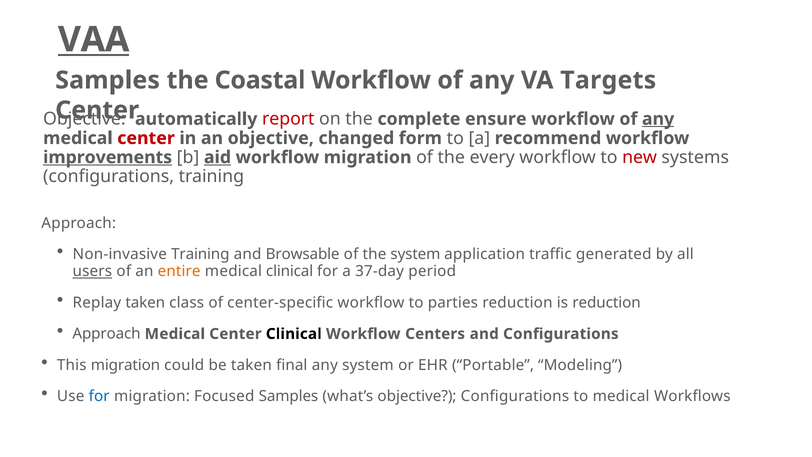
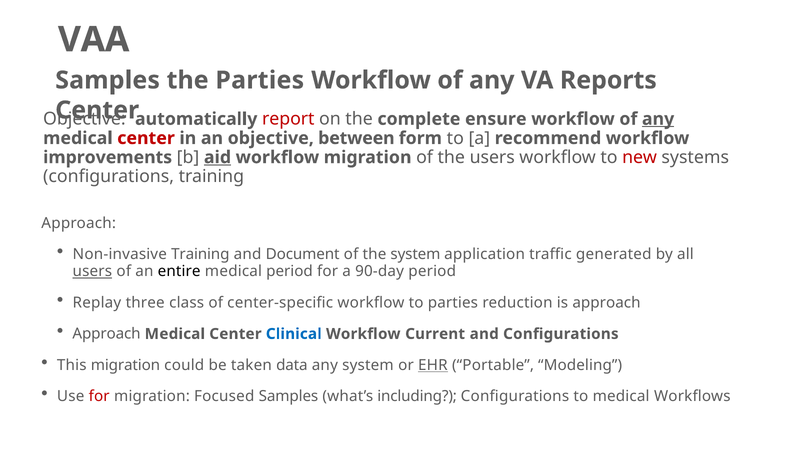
VAA underline: present -> none
the Coastal: Coastal -> Parties
Targets: Targets -> Reports
changed: changed -> between
improvements underline: present -> none
the every: every -> users
Browsable: Browsable -> Document
entire colour: orange -> black
medical clinical: clinical -> period
37-day: 37-day -> 90-day
Replay taken: taken -> three
is reduction: reduction -> approach
Clinical at (294, 334) colour: black -> blue
Centers: Centers -> Current
final: final -> data
EHR underline: none -> present
for at (99, 396) colour: blue -> red
what’s objective: objective -> including
